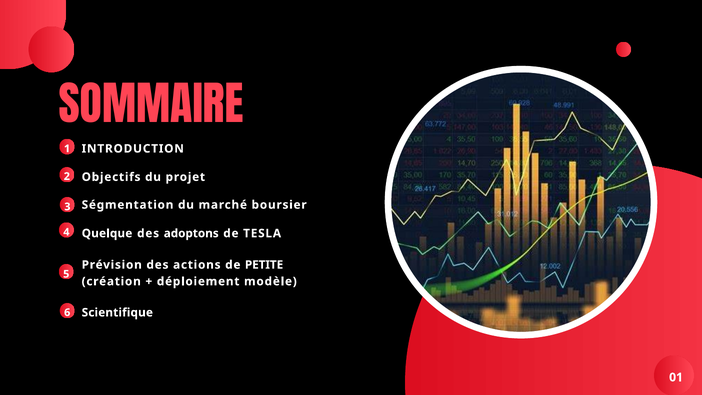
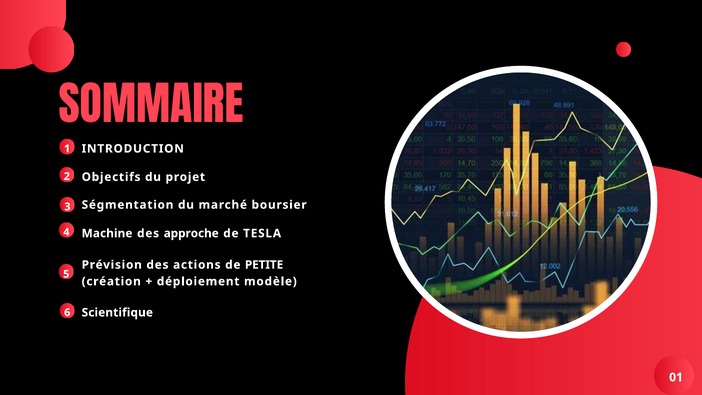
Quelque: Quelque -> Machine
adoptons: adoptons -> approche
